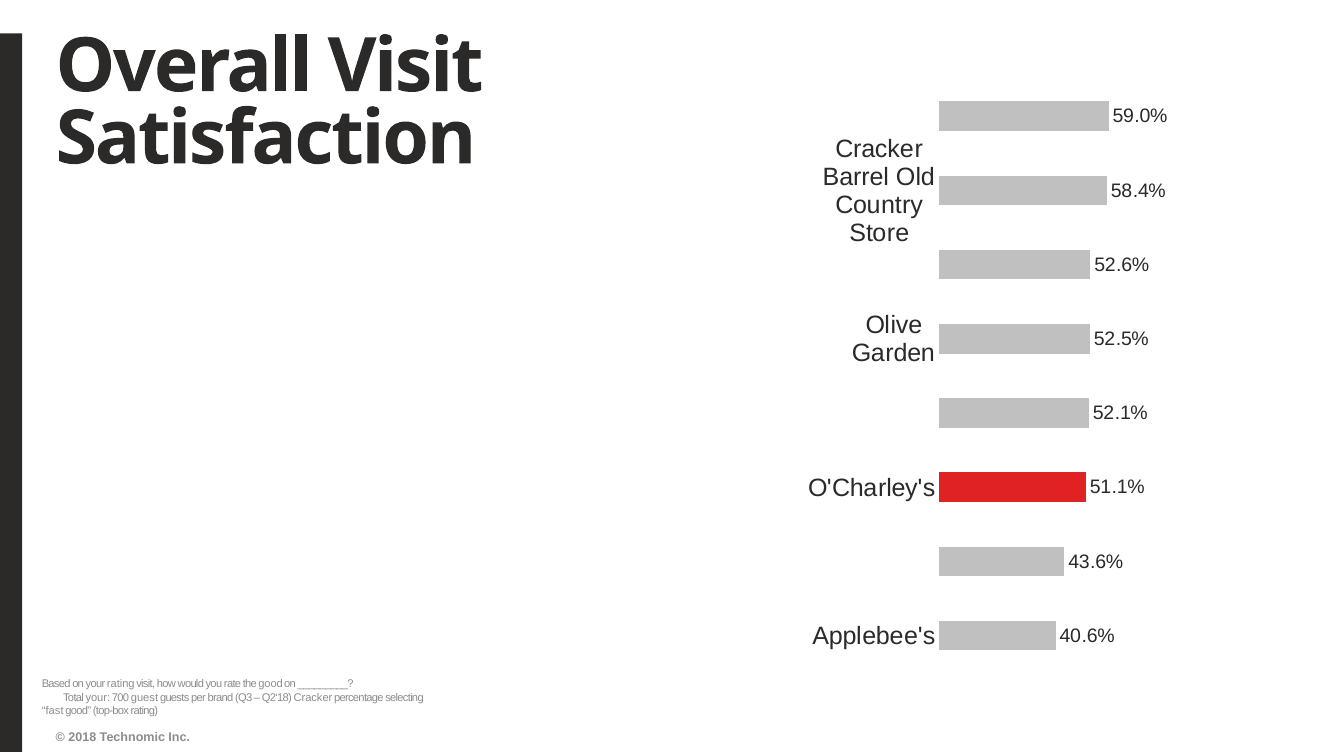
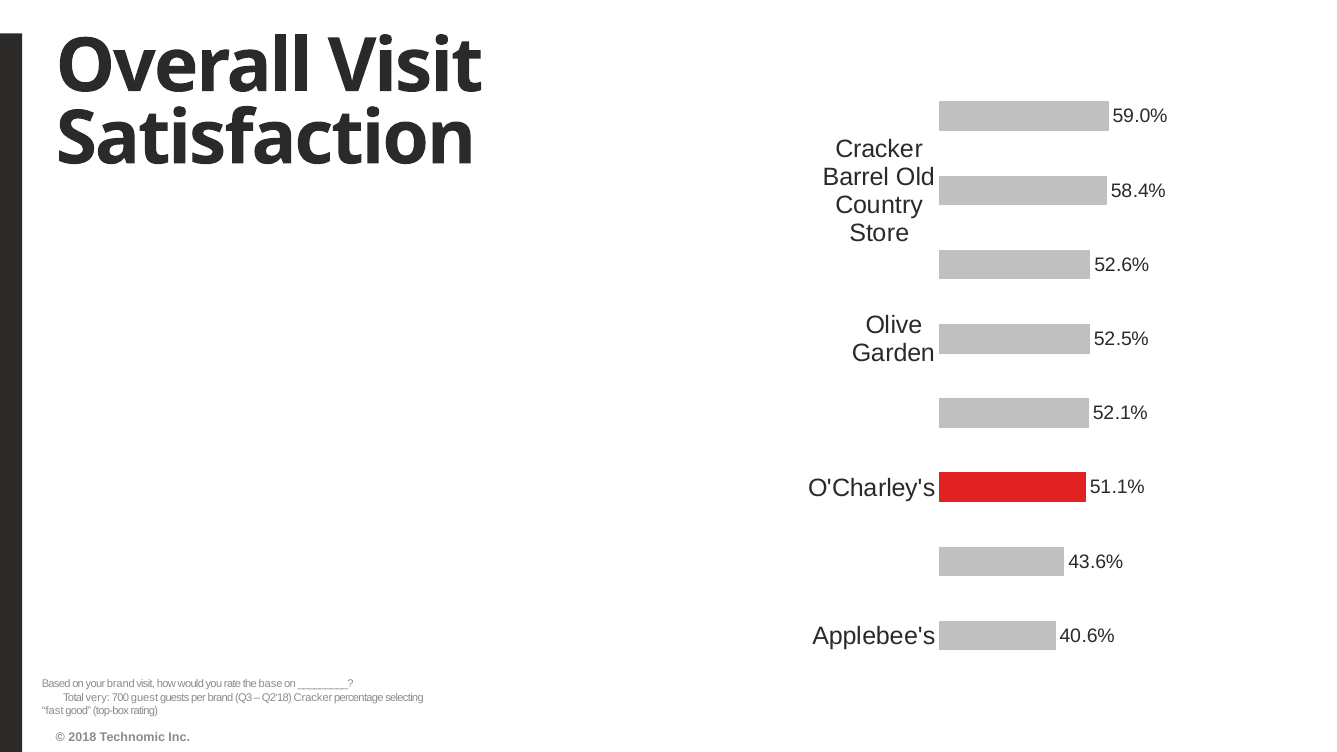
your rating: rating -> brand
the good: good -> base
Total your: your -> very
